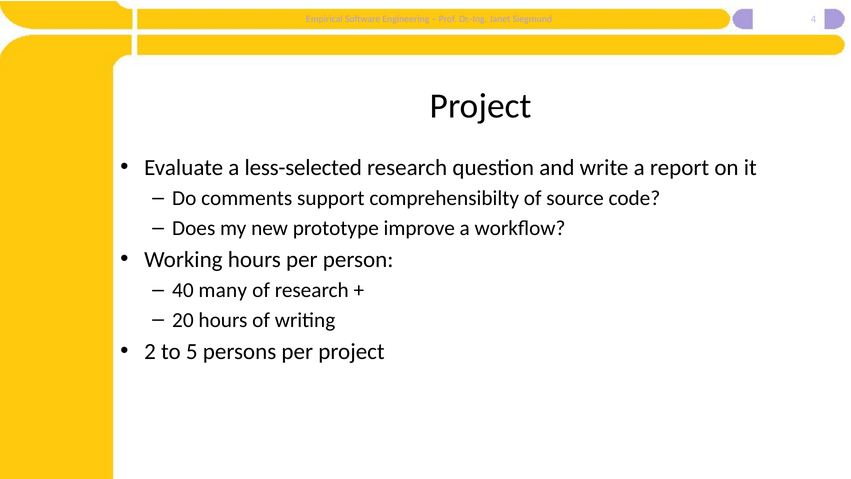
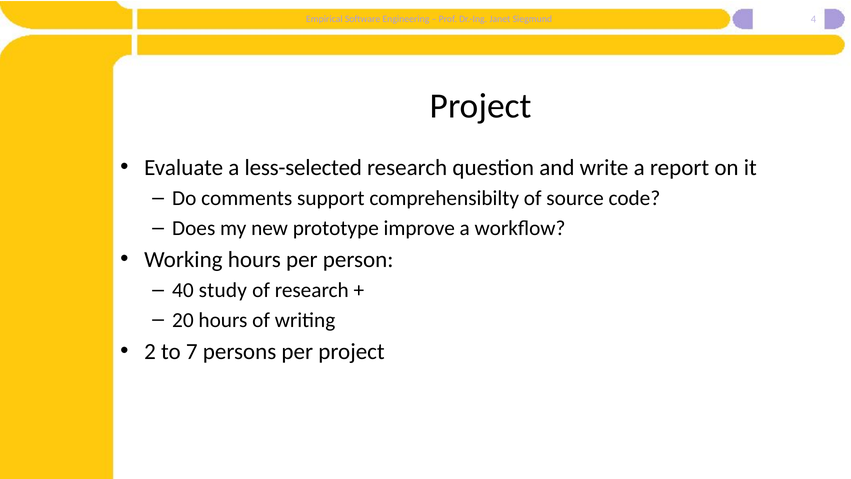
many: many -> study
5: 5 -> 7
